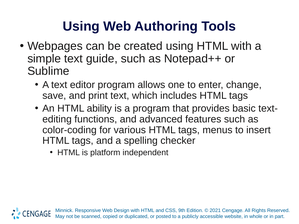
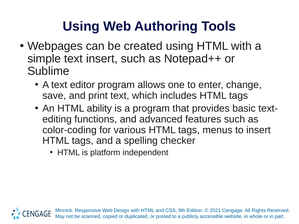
text guide: guide -> insert
